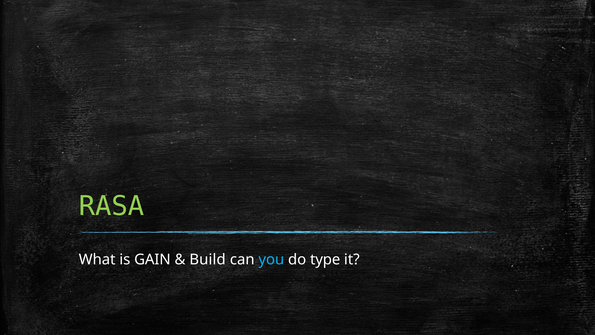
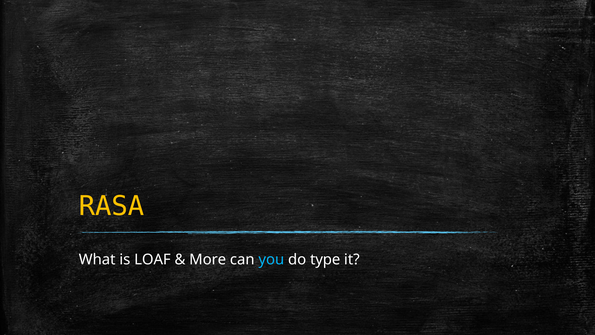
RASA colour: light green -> yellow
GAIN: GAIN -> LOAF
Build: Build -> More
